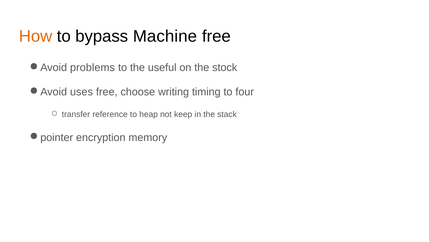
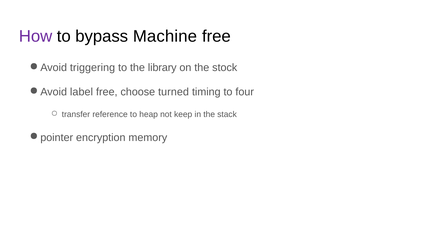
How colour: orange -> purple
problems: problems -> triggering
useful: useful -> library
uses: uses -> label
writing: writing -> turned
